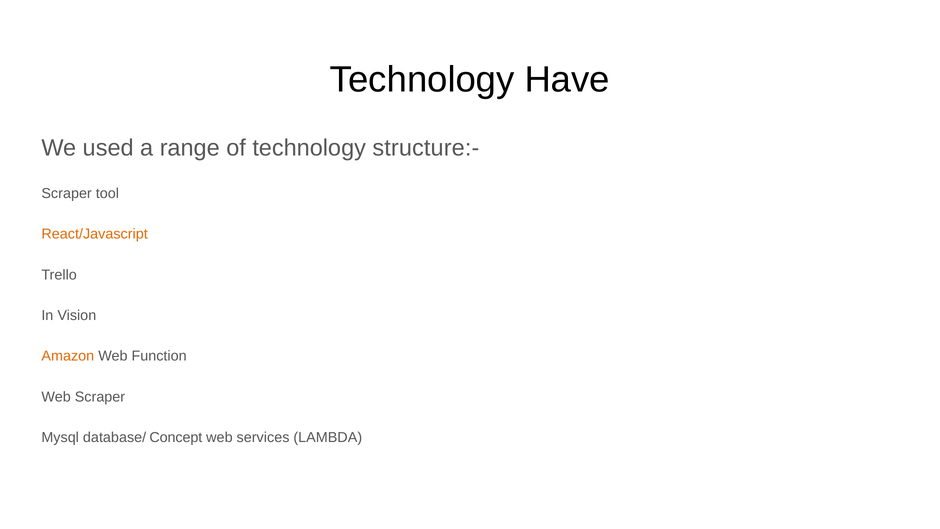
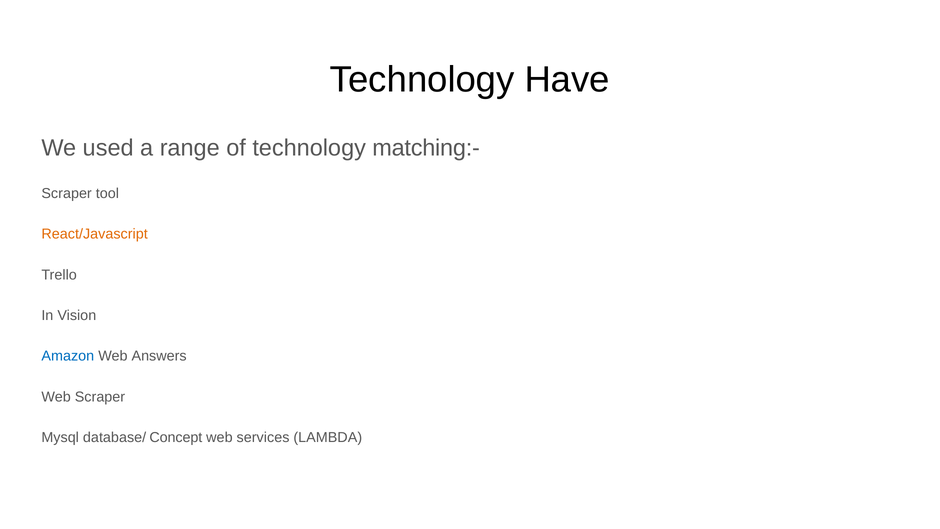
structure:-: structure:- -> matching:-
Amazon colour: orange -> blue
Function: Function -> Answers
